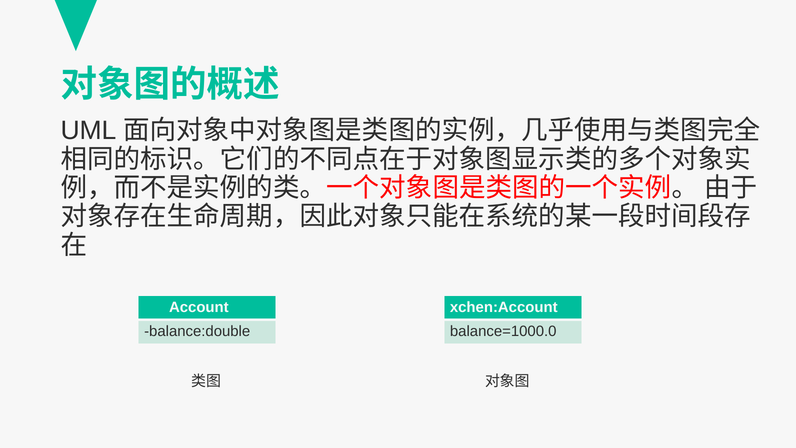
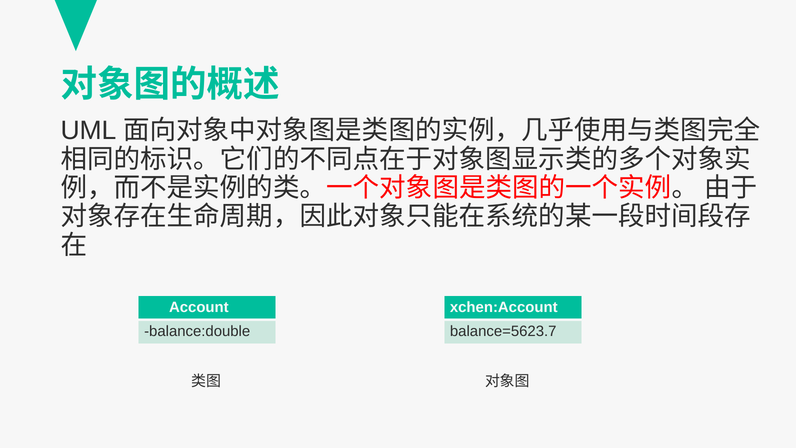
balance=1000.0: balance=1000.0 -> balance=5623.7
